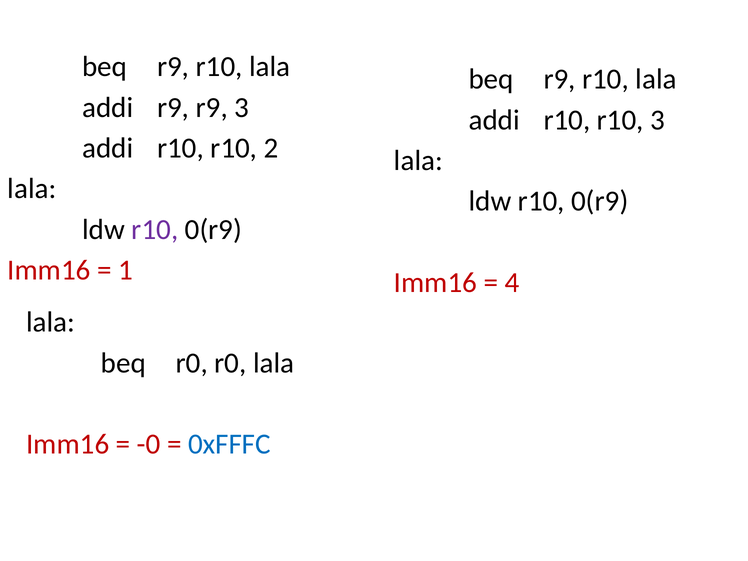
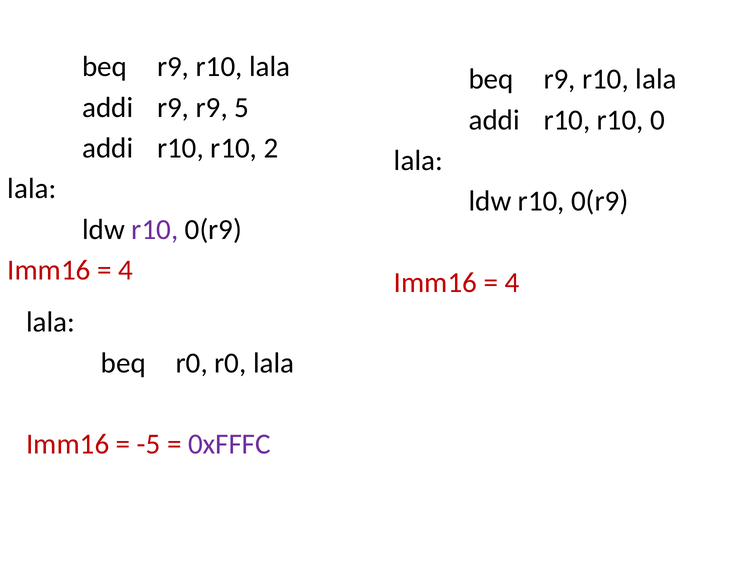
r9 3: 3 -> 5
r10 3: 3 -> 0
1 at (126, 270): 1 -> 4
-0: -0 -> -5
0xFFFC colour: blue -> purple
